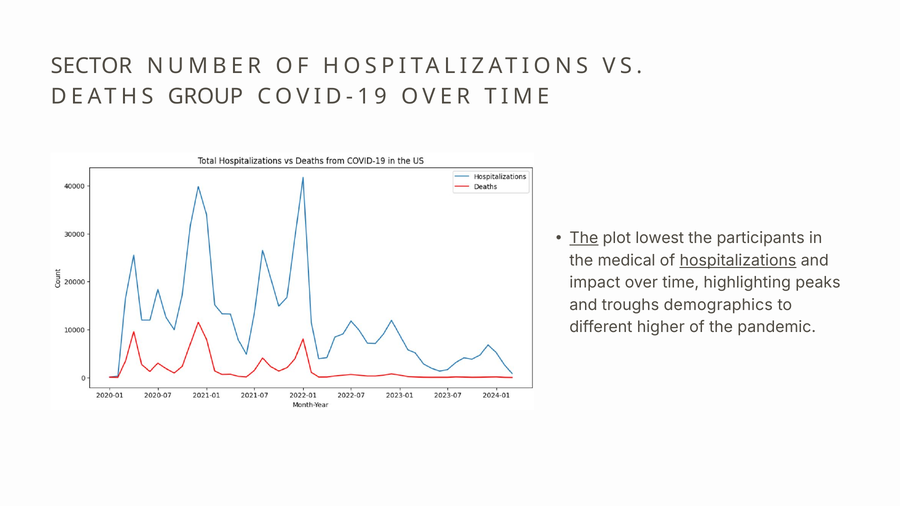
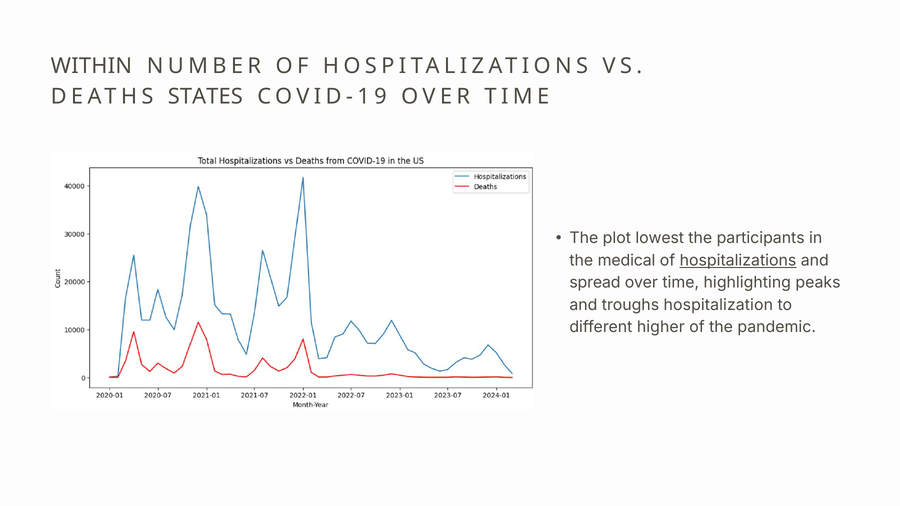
SECTOR: SECTOR -> WITHIN
GROUP: GROUP -> STATES
The at (584, 238) underline: present -> none
impact: impact -> spread
demographics: demographics -> hospitalization
